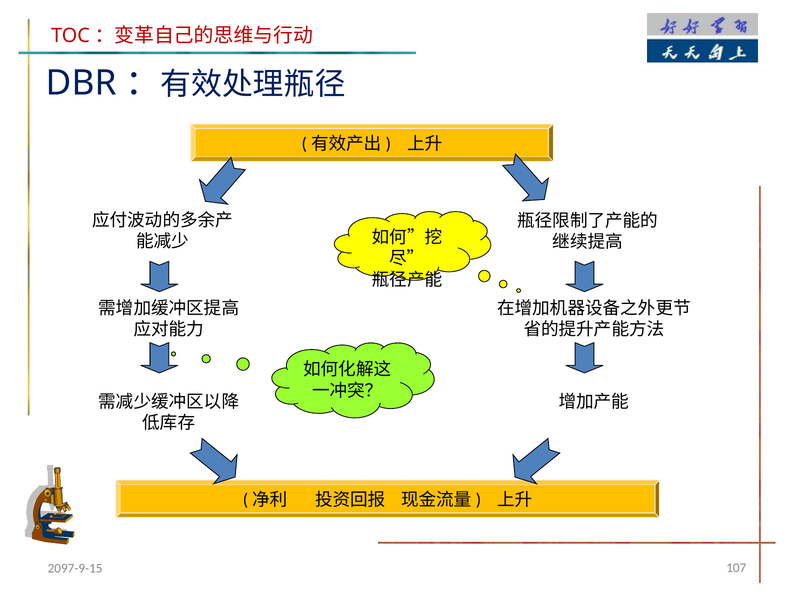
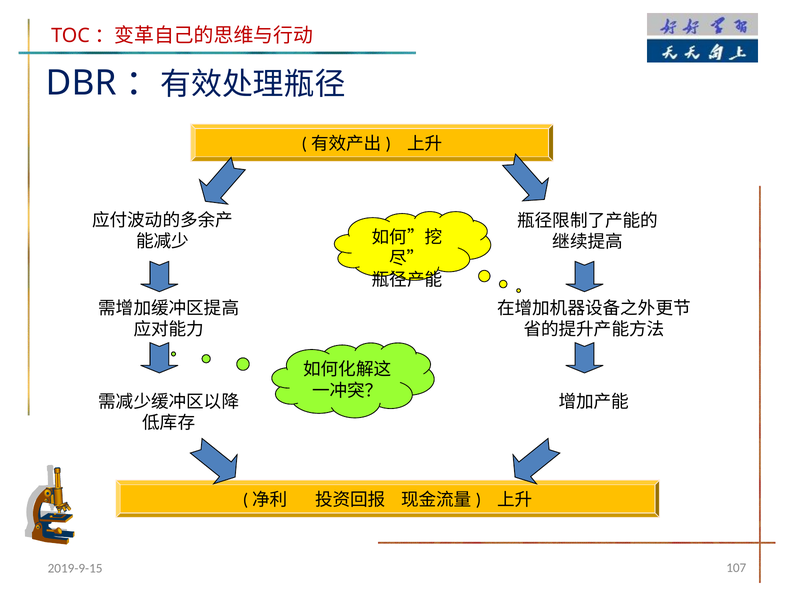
2097-9-15: 2097-9-15 -> 2019-9-15
